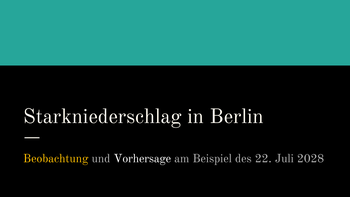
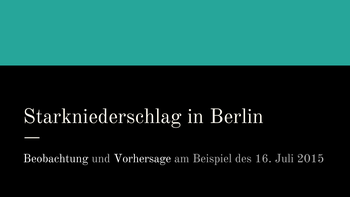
Beobachtung colour: yellow -> white
22: 22 -> 16
2028: 2028 -> 2015
